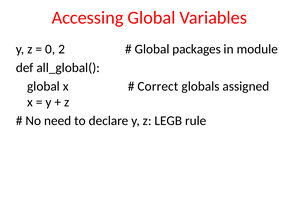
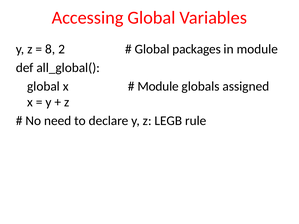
0: 0 -> 8
Correct at (158, 86): Correct -> Module
